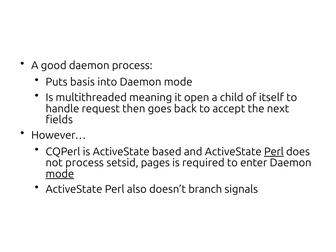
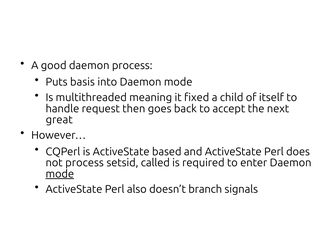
open: open -> fixed
fields: fields -> great
Perl at (274, 152) underline: present -> none
pages: pages -> called
